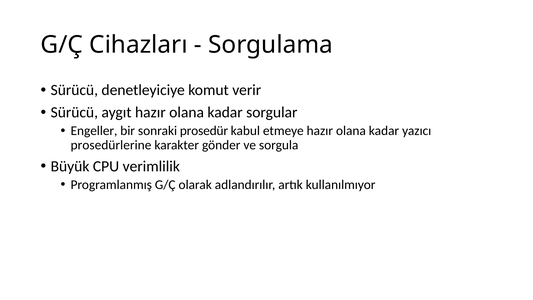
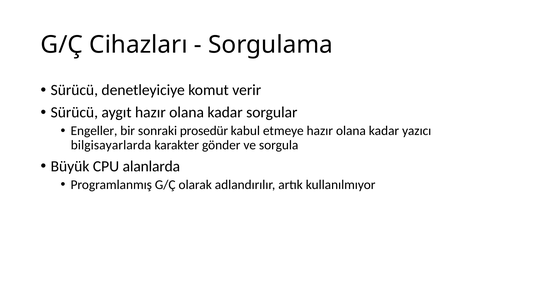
prosedürlerine: prosedürlerine -> bilgisayarlarda
verimlilik: verimlilik -> alanlarda
